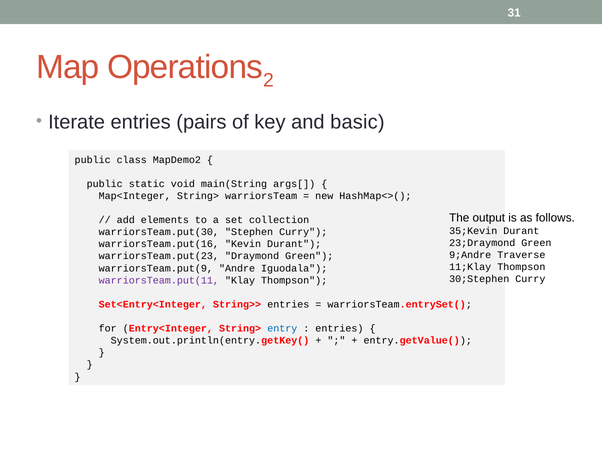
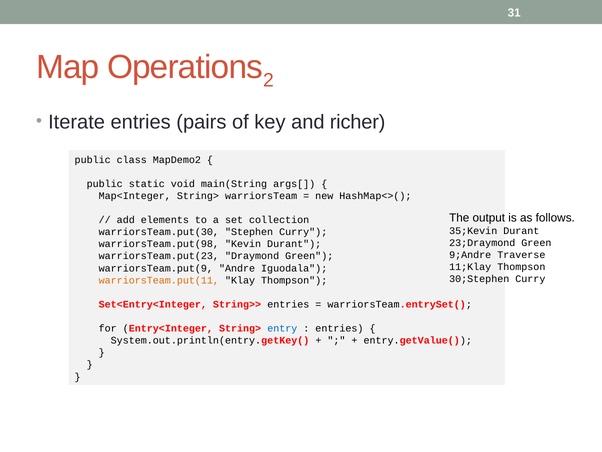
basic: basic -> richer
warriorsTeam.put(16: warriorsTeam.put(16 -> warriorsTeam.put(98
warriorsTeam.put(11 colour: purple -> orange
